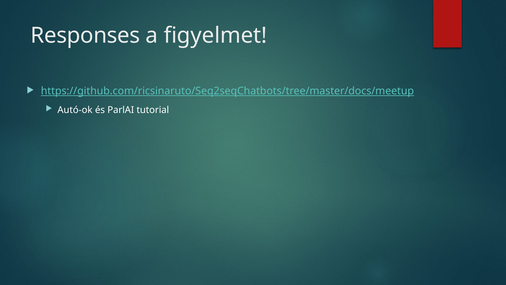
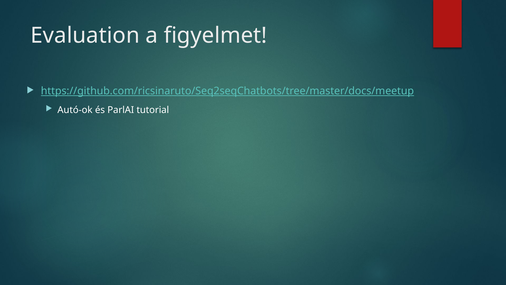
Responses: Responses -> Evaluation
